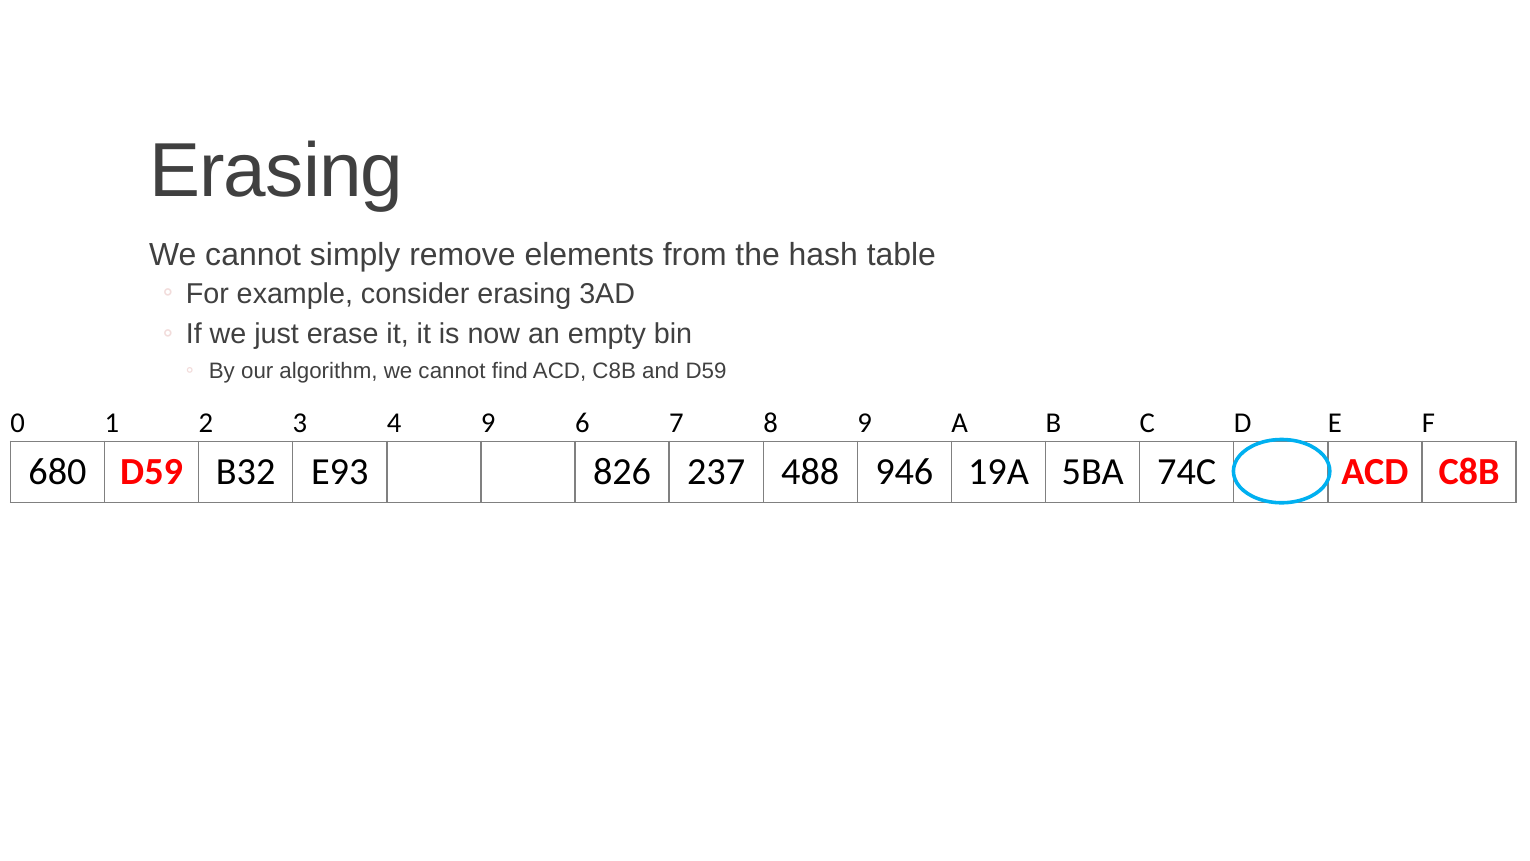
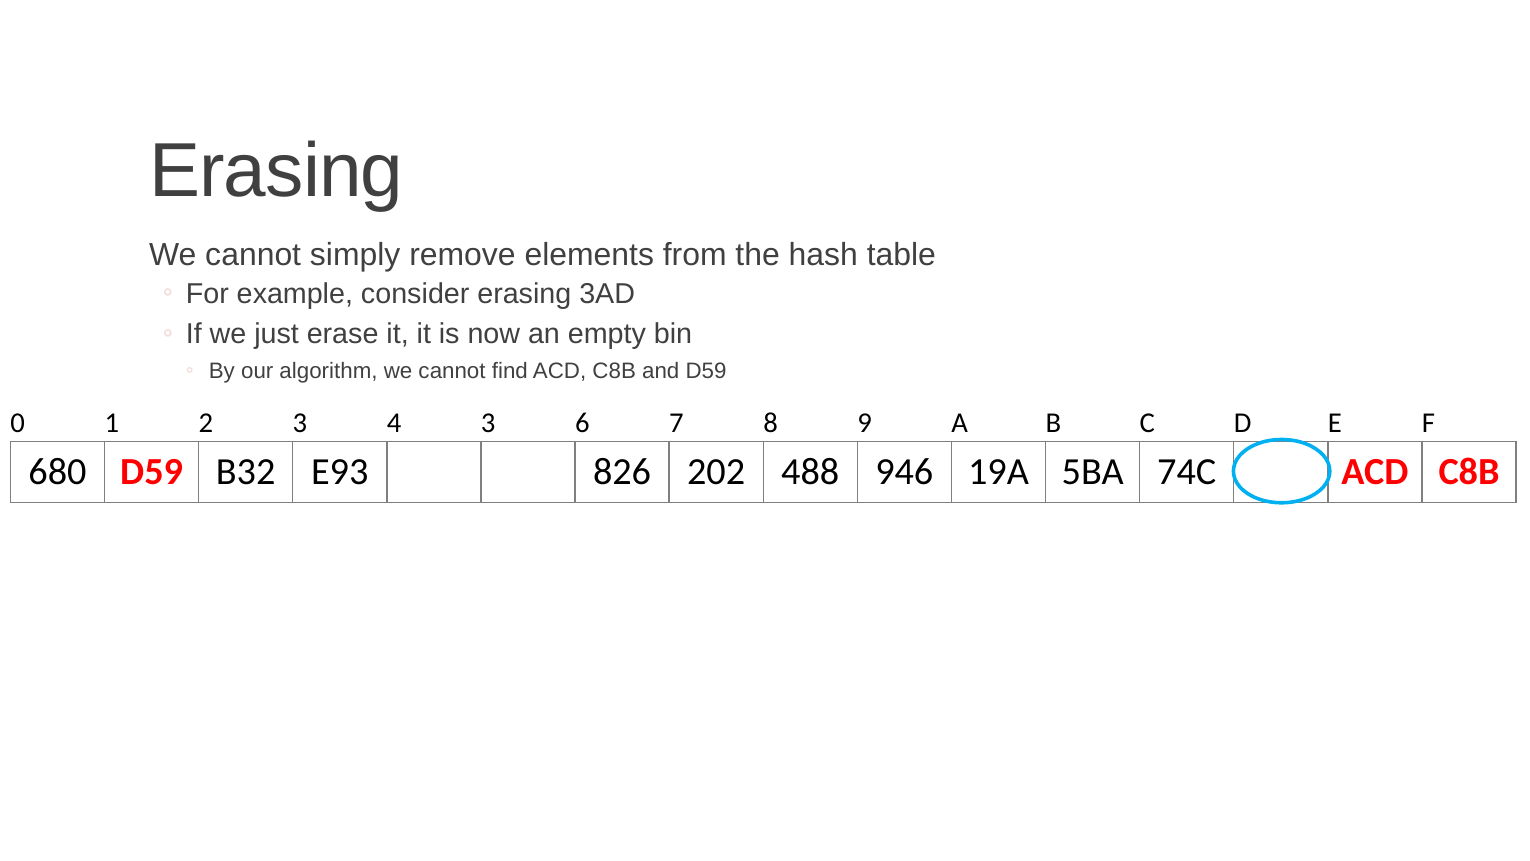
4 9: 9 -> 3
237: 237 -> 202
